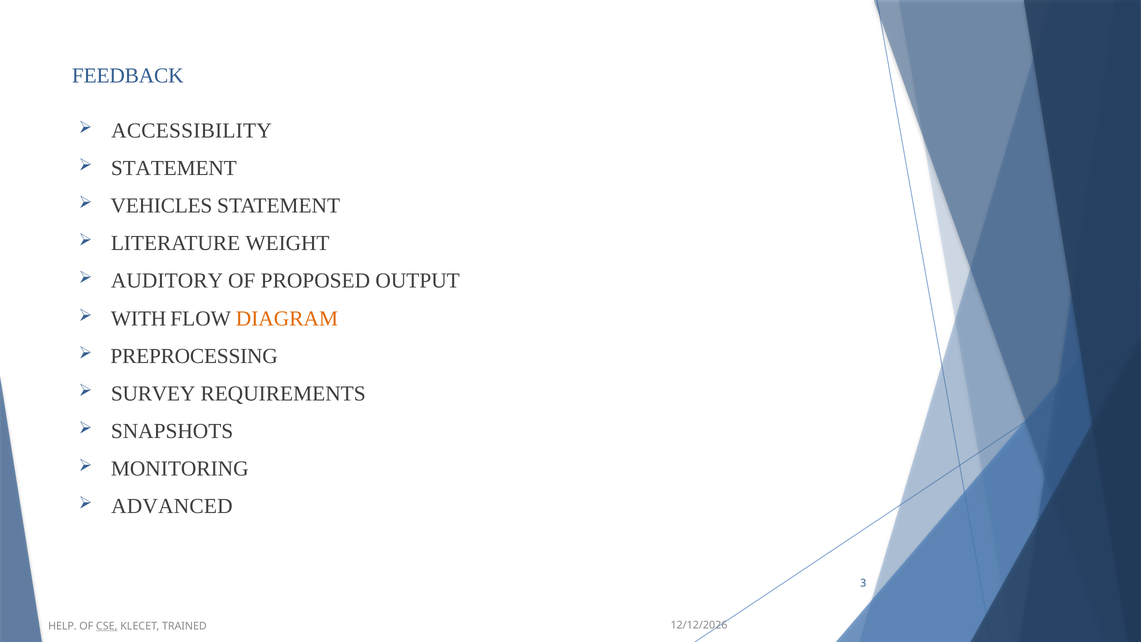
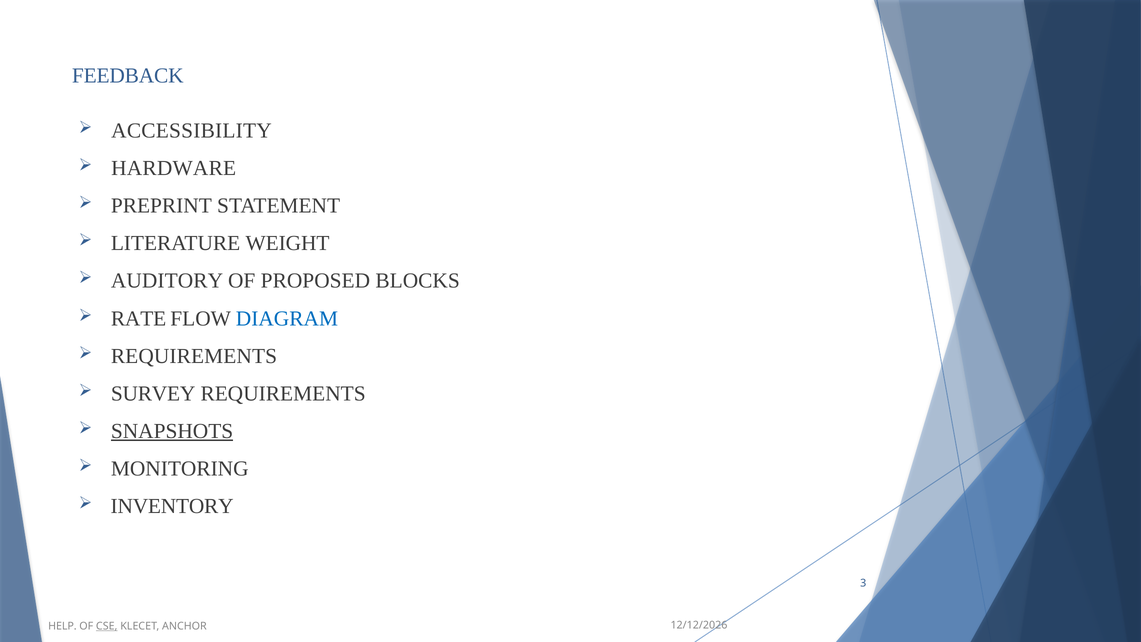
STATEMENT at (174, 168): STATEMENT -> HARDWARE
VEHICLES: VEHICLES -> PREPRINT
OUTPUT: OUTPUT -> BLOCKS
WITH: WITH -> RATE
DIAGRAM colour: orange -> blue
PREPROCESSING at (194, 356): PREPROCESSING -> REQUIREMENTS
SNAPSHOTS underline: none -> present
ADVANCED: ADVANCED -> INVENTORY
TRAINED: TRAINED -> ANCHOR
